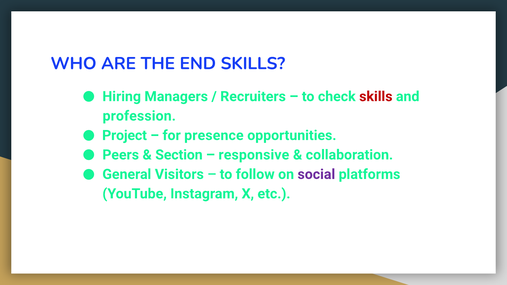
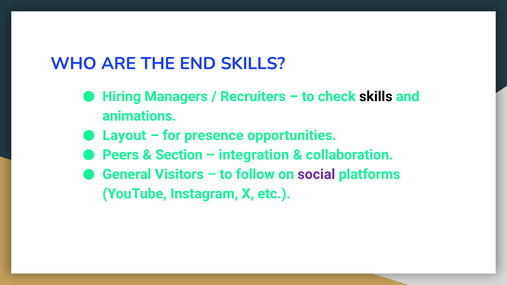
skills at (376, 97) colour: red -> black
profession: profession -> animations
Project: Project -> Layout
responsive: responsive -> integration
